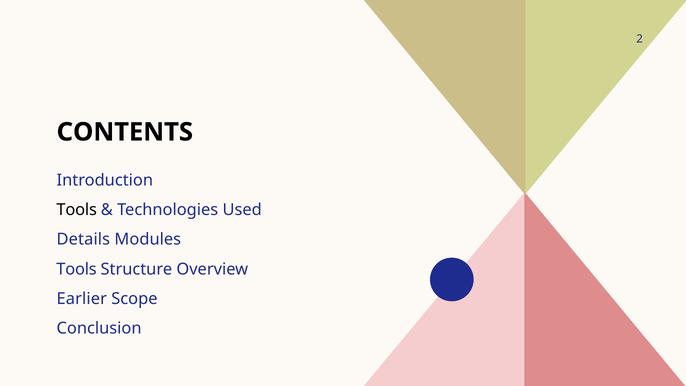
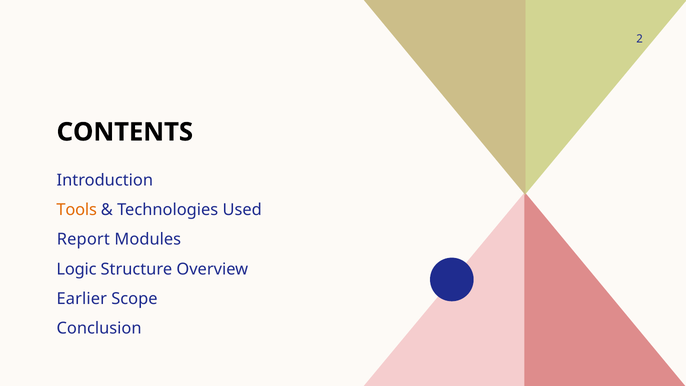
Tools at (77, 210) colour: black -> orange
Details: Details -> Report
Tools at (77, 269): Tools -> Logic
